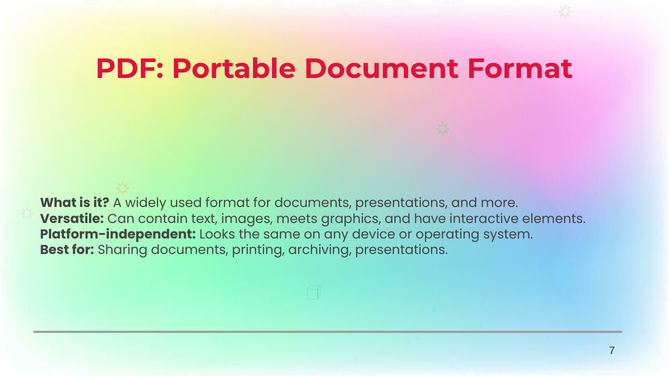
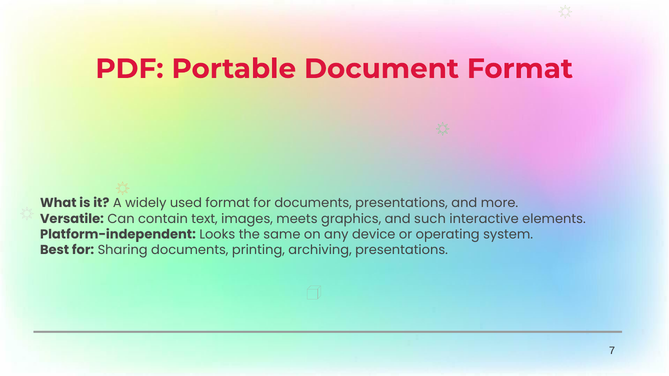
have: have -> such
